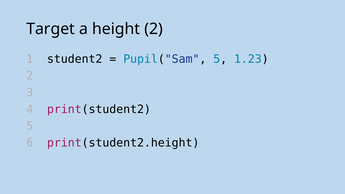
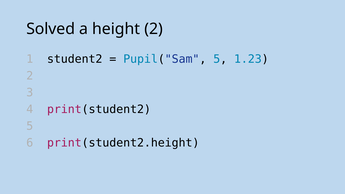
Target: Target -> Solved
